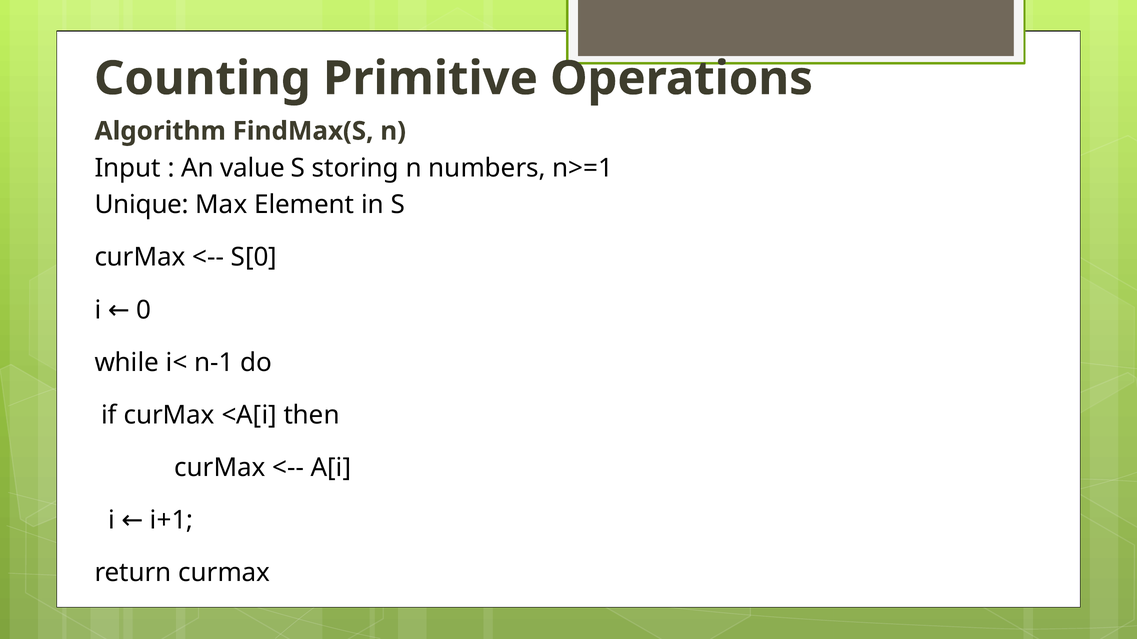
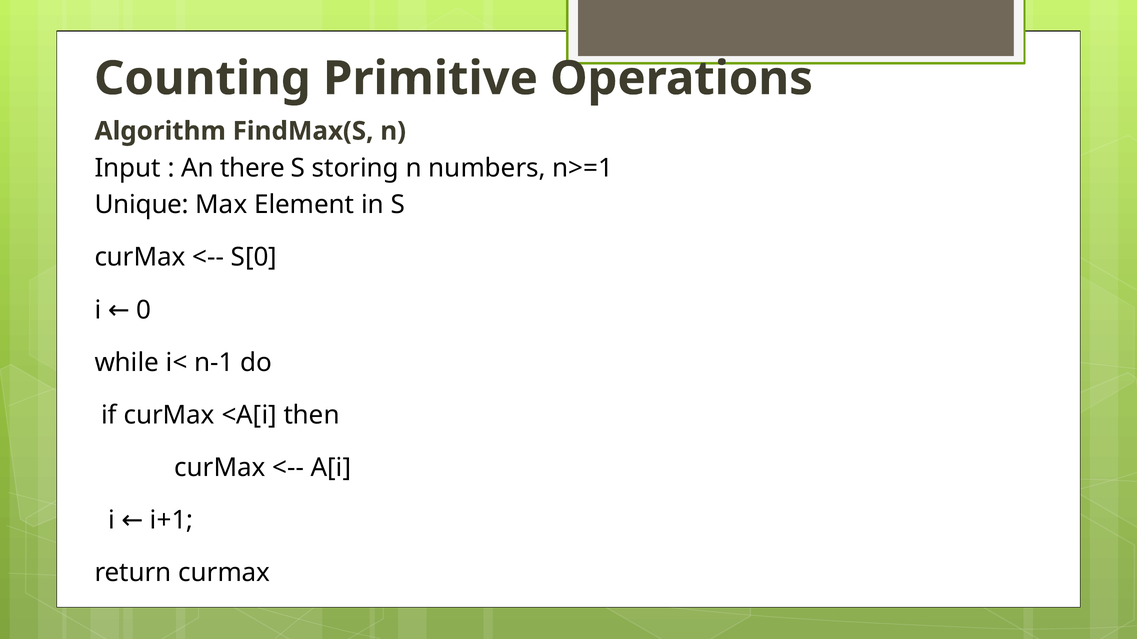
value: value -> there
